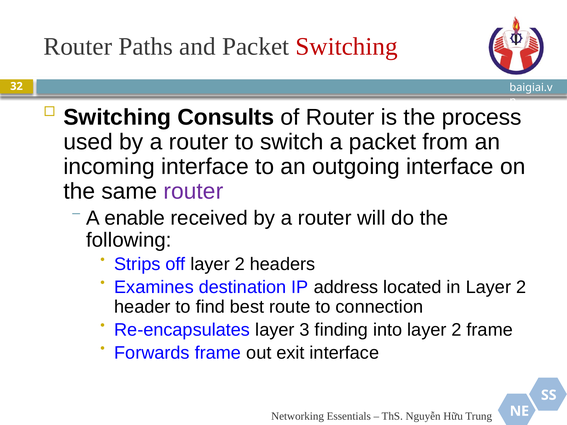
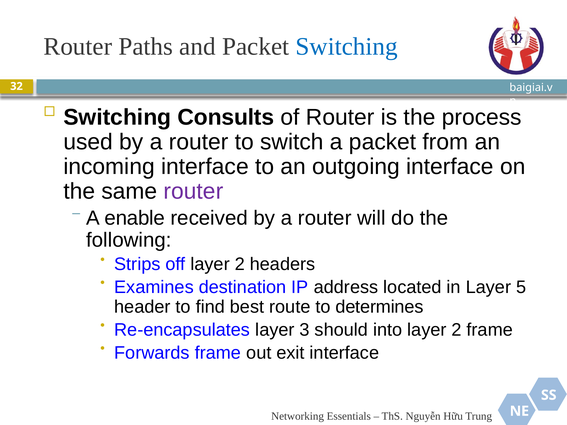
Switching at (347, 47) colour: red -> blue
in Layer 2: 2 -> 5
connection: connection -> determines
finding: finding -> should
